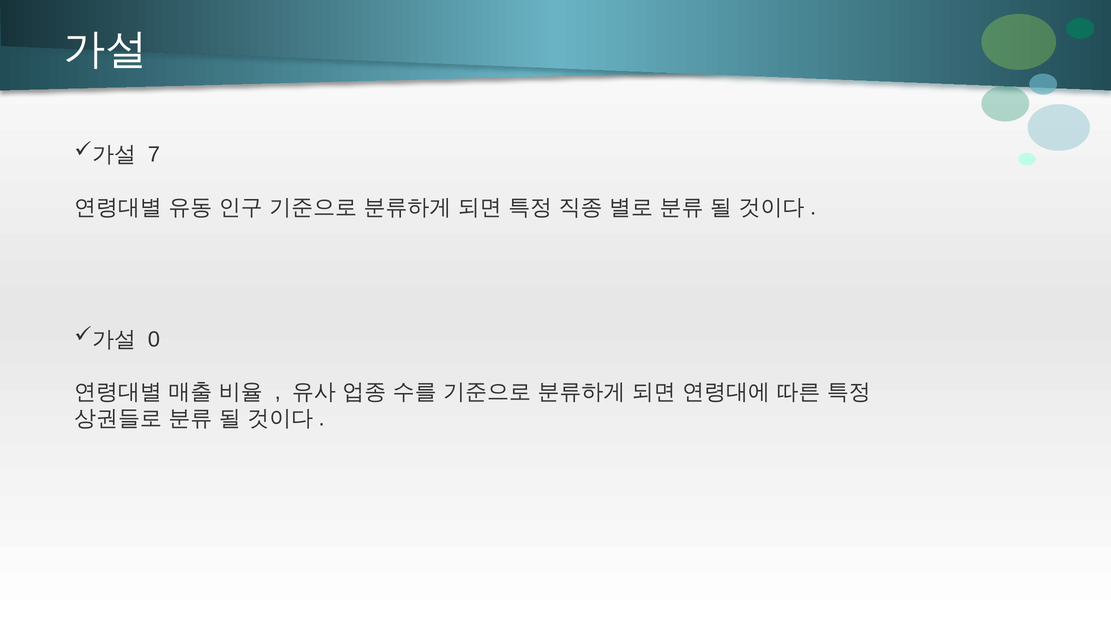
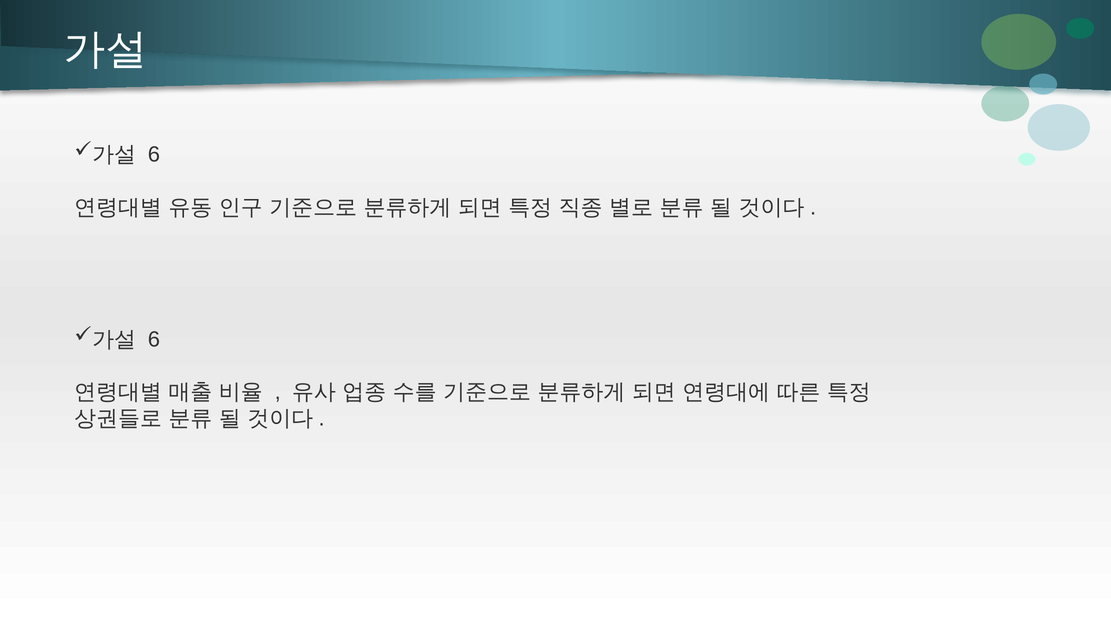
7 at (154, 155): 7 -> 6
0 at (154, 339): 0 -> 6
